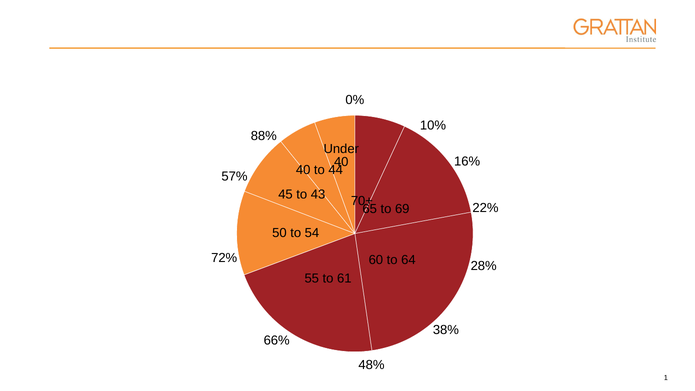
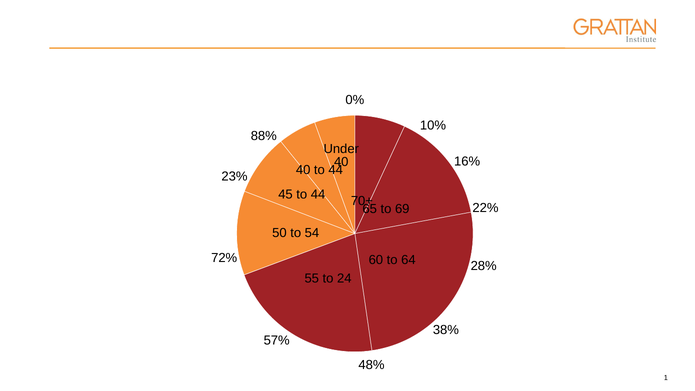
57%: 57% -> 23%
45 to 43: 43 -> 44
61: 61 -> 24
66%: 66% -> 57%
